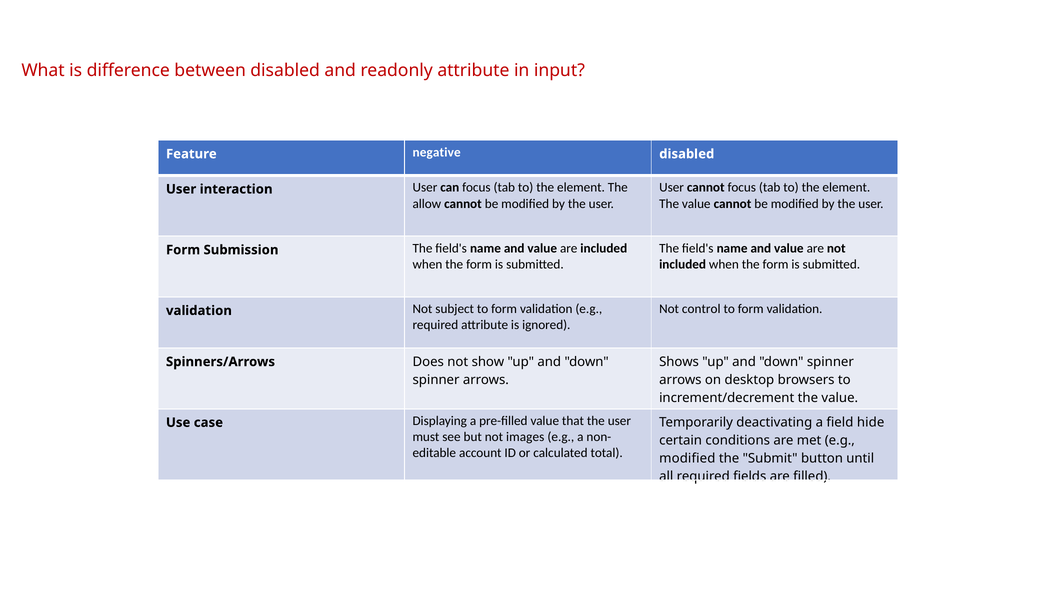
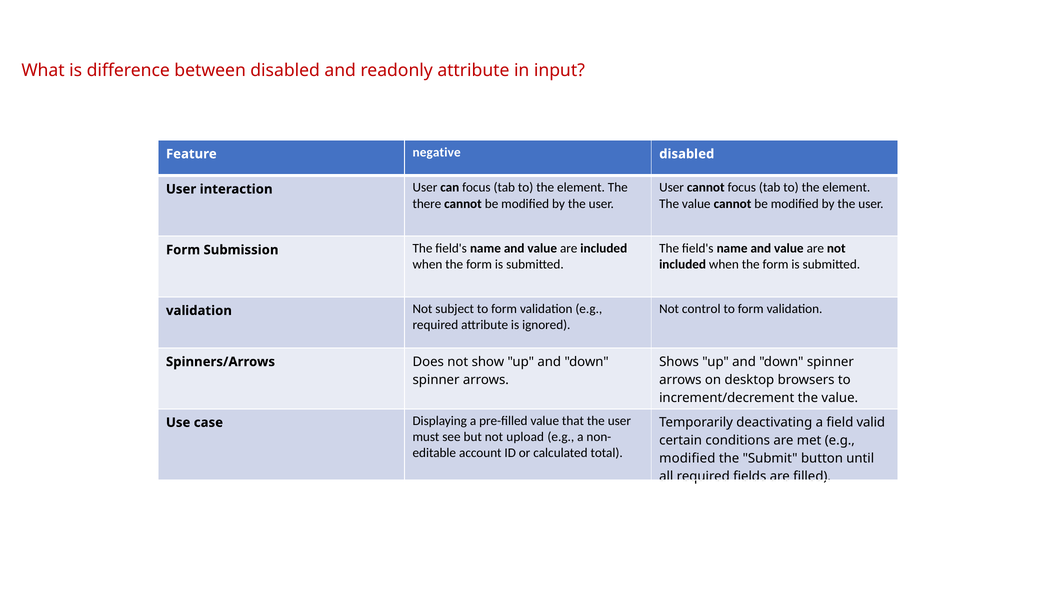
allow: allow -> there
hide: hide -> valid
images: images -> upload
